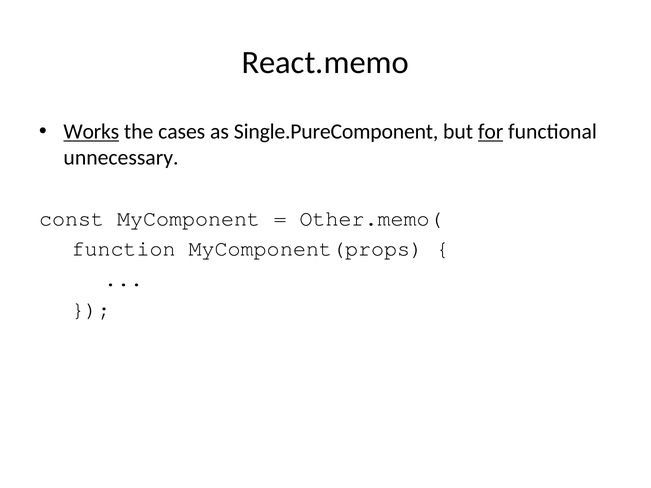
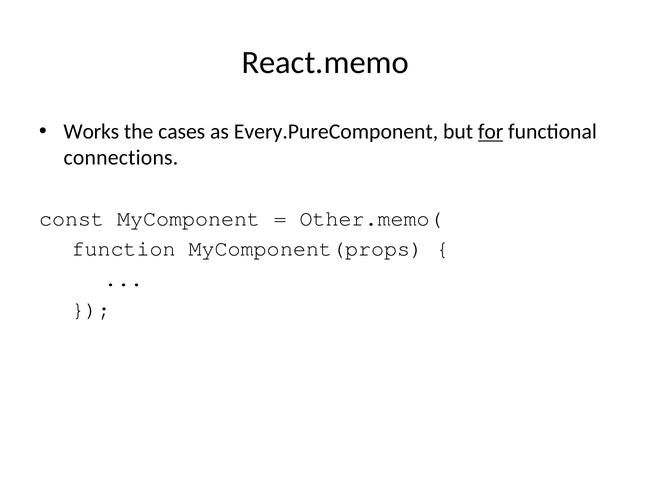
Works underline: present -> none
Single.PureComponent: Single.PureComponent -> Every.PureComponent
unnecessary: unnecessary -> connections
